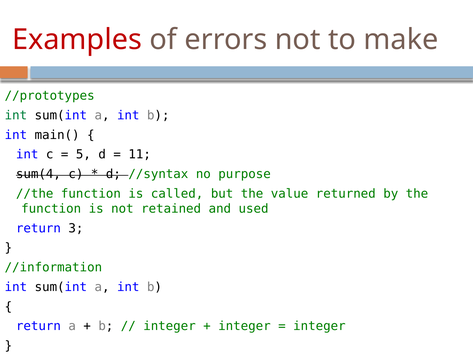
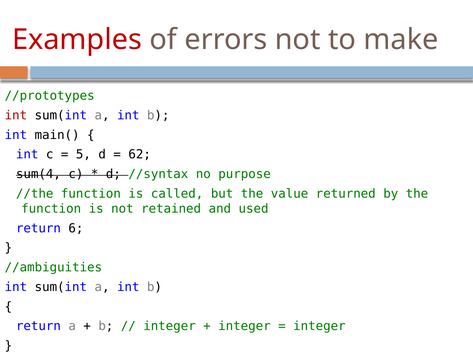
int at (16, 115) colour: green -> red
11: 11 -> 62
3: 3 -> 6
//information: //information -> //ambiguities
